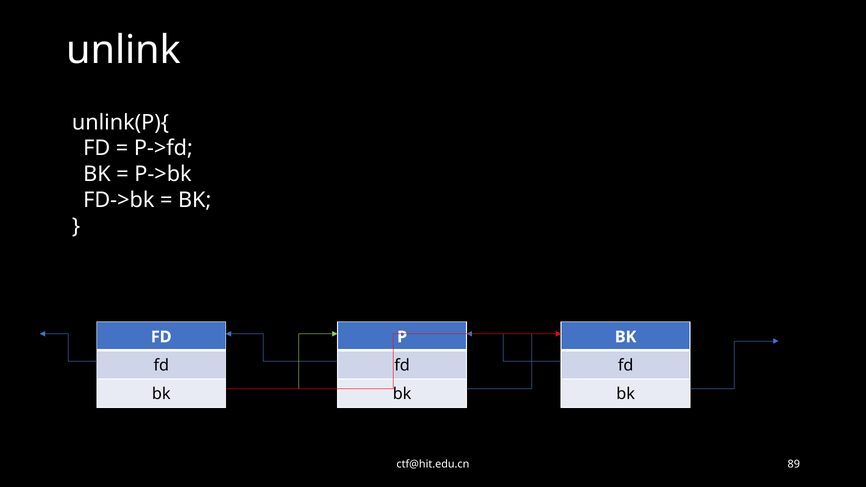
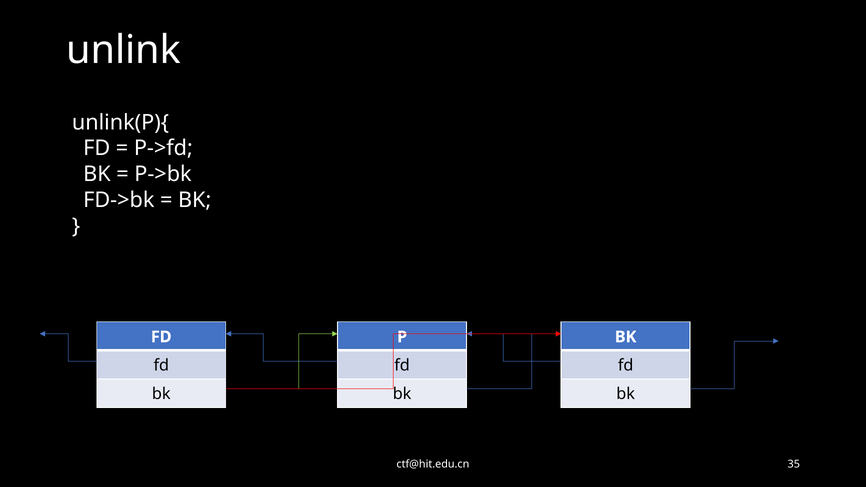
89: 89 -> 35
